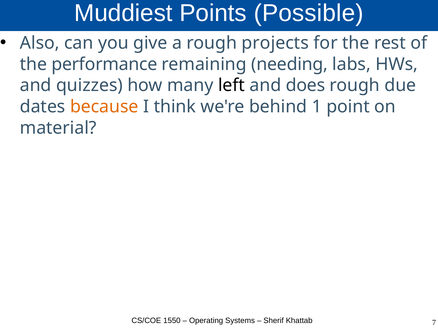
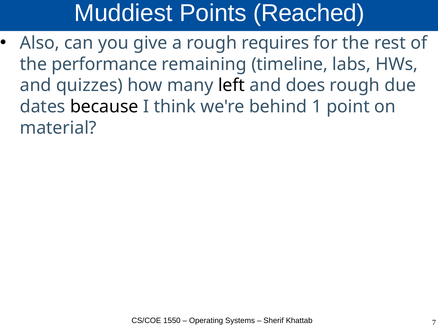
Possible: Possible -> Reached
projects: projects -> requires
needing: needing -> timeline
because colour: orange -> black
